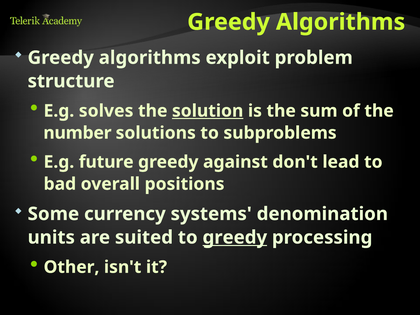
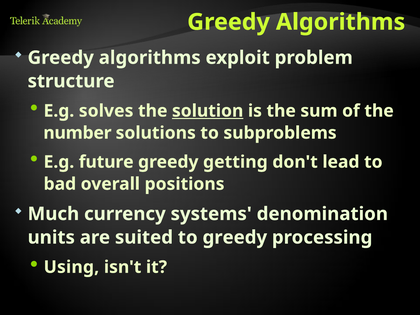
against: against -> getting
Some: Some -> Much
greedy at (235, 237) underline: present -> none
Other: Other -> Using
